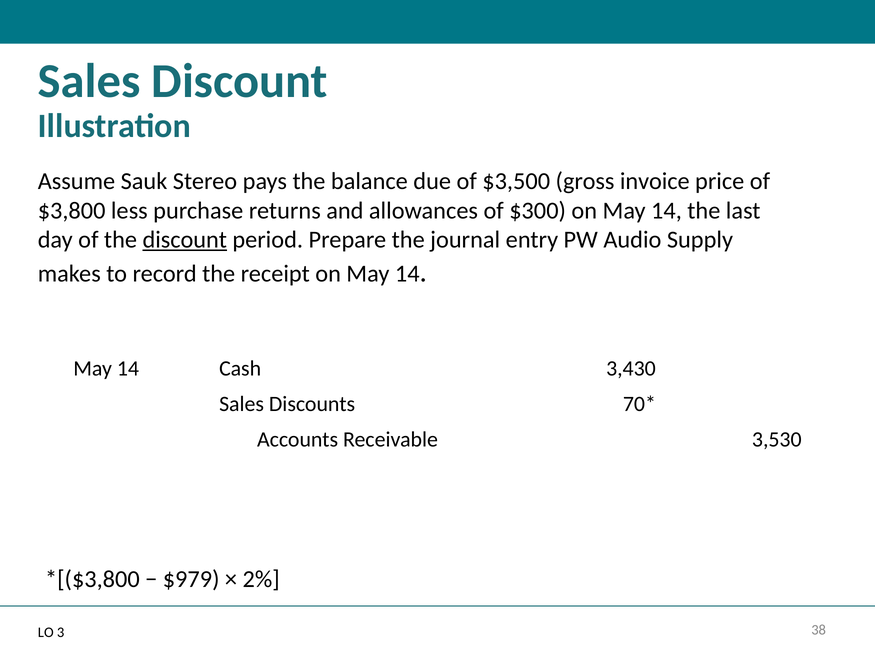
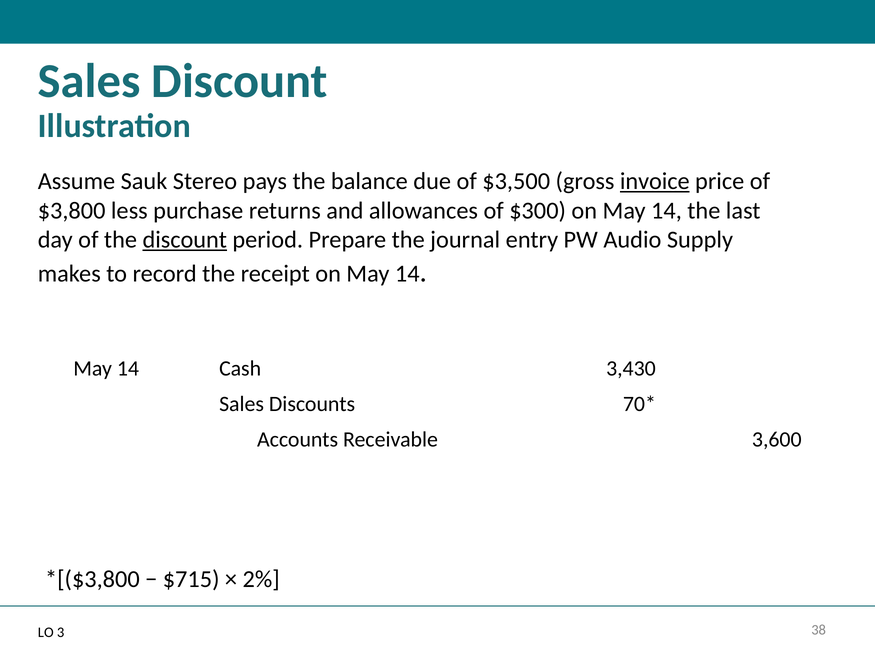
invoice underline: none -> present
3,530: 3,530 -> 3,600
$979: $979 -> $715
